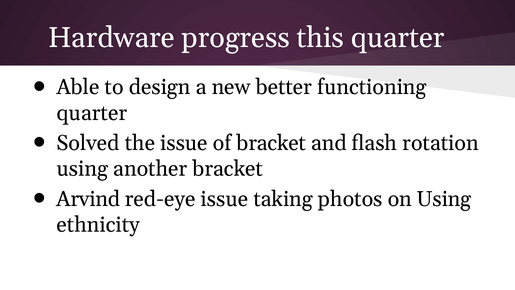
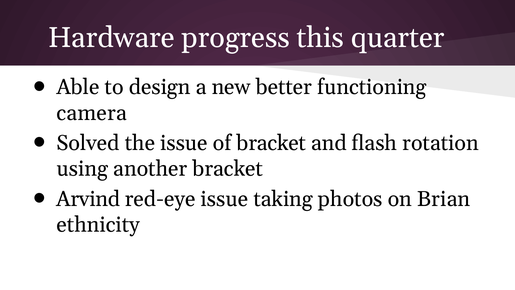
quarter at (92, 113): quarter -> camera
on Using: Using -> Brian
